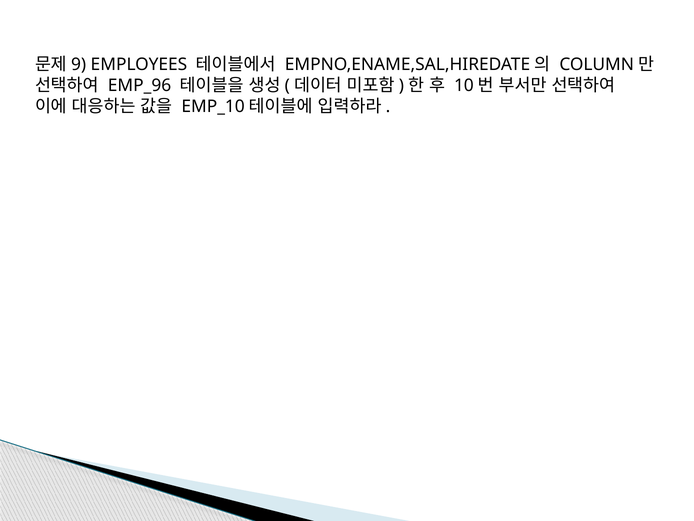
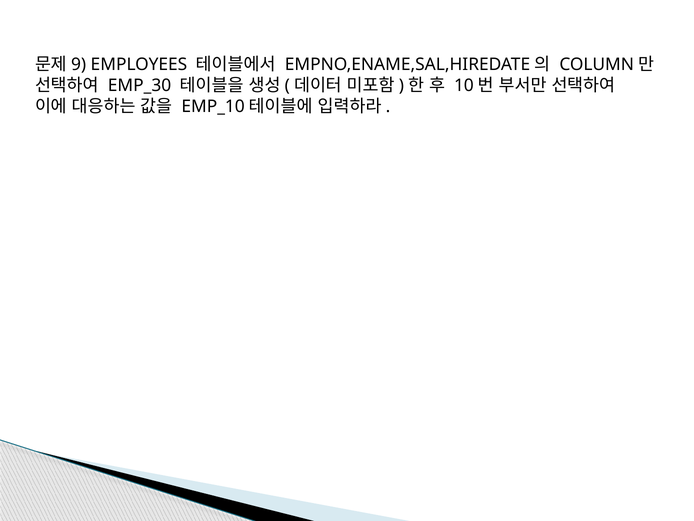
EMP_96: EMP_96 -> EMP_30
